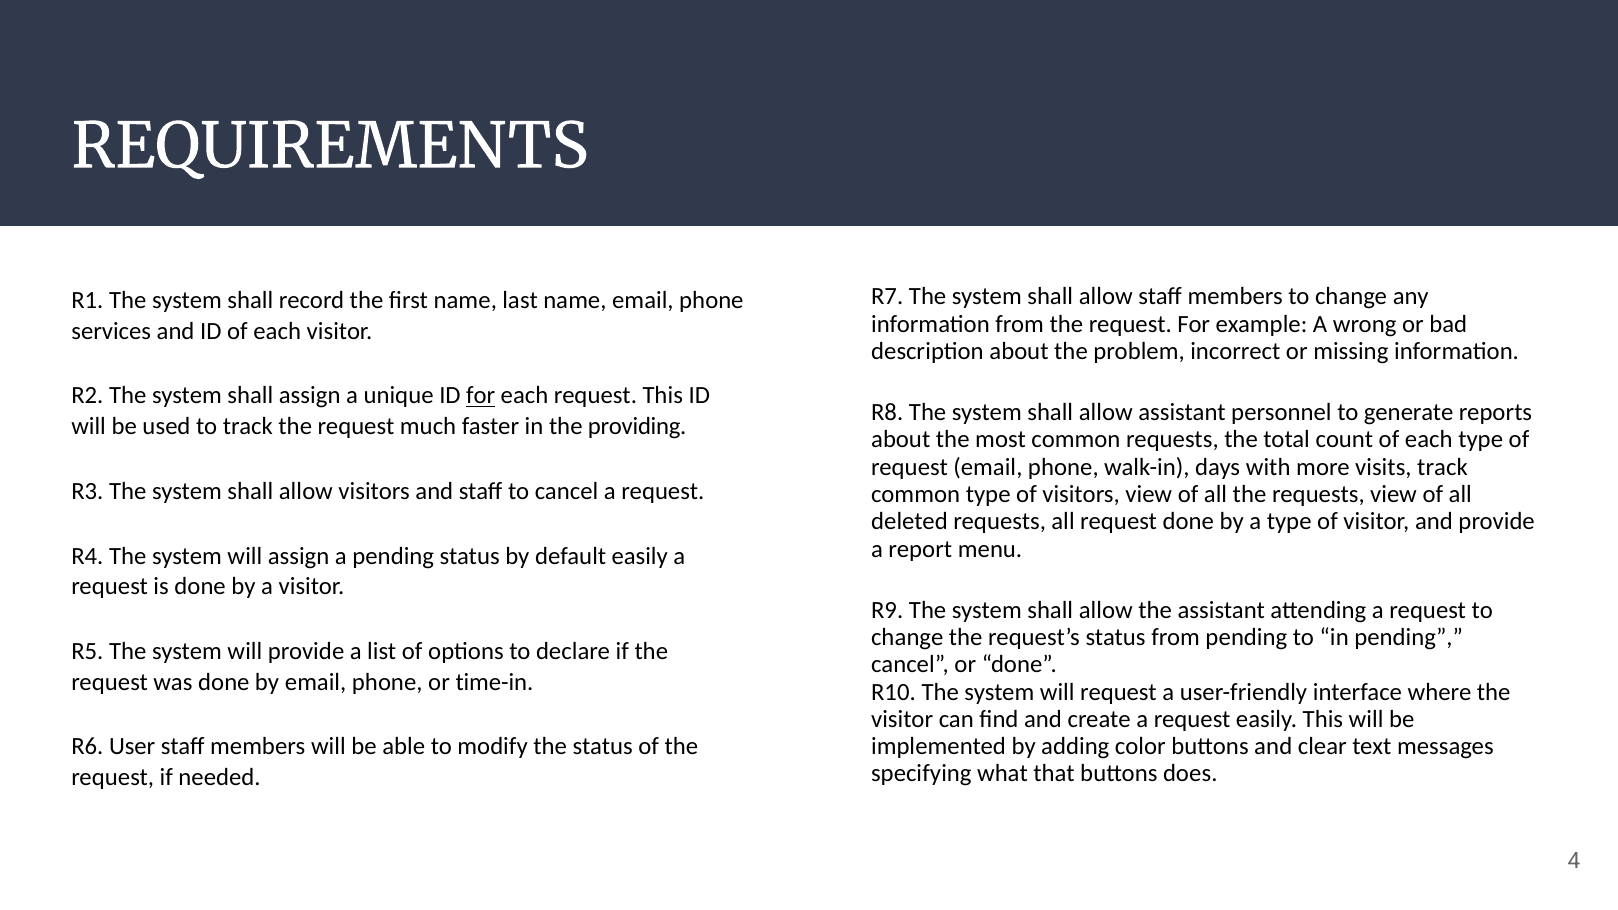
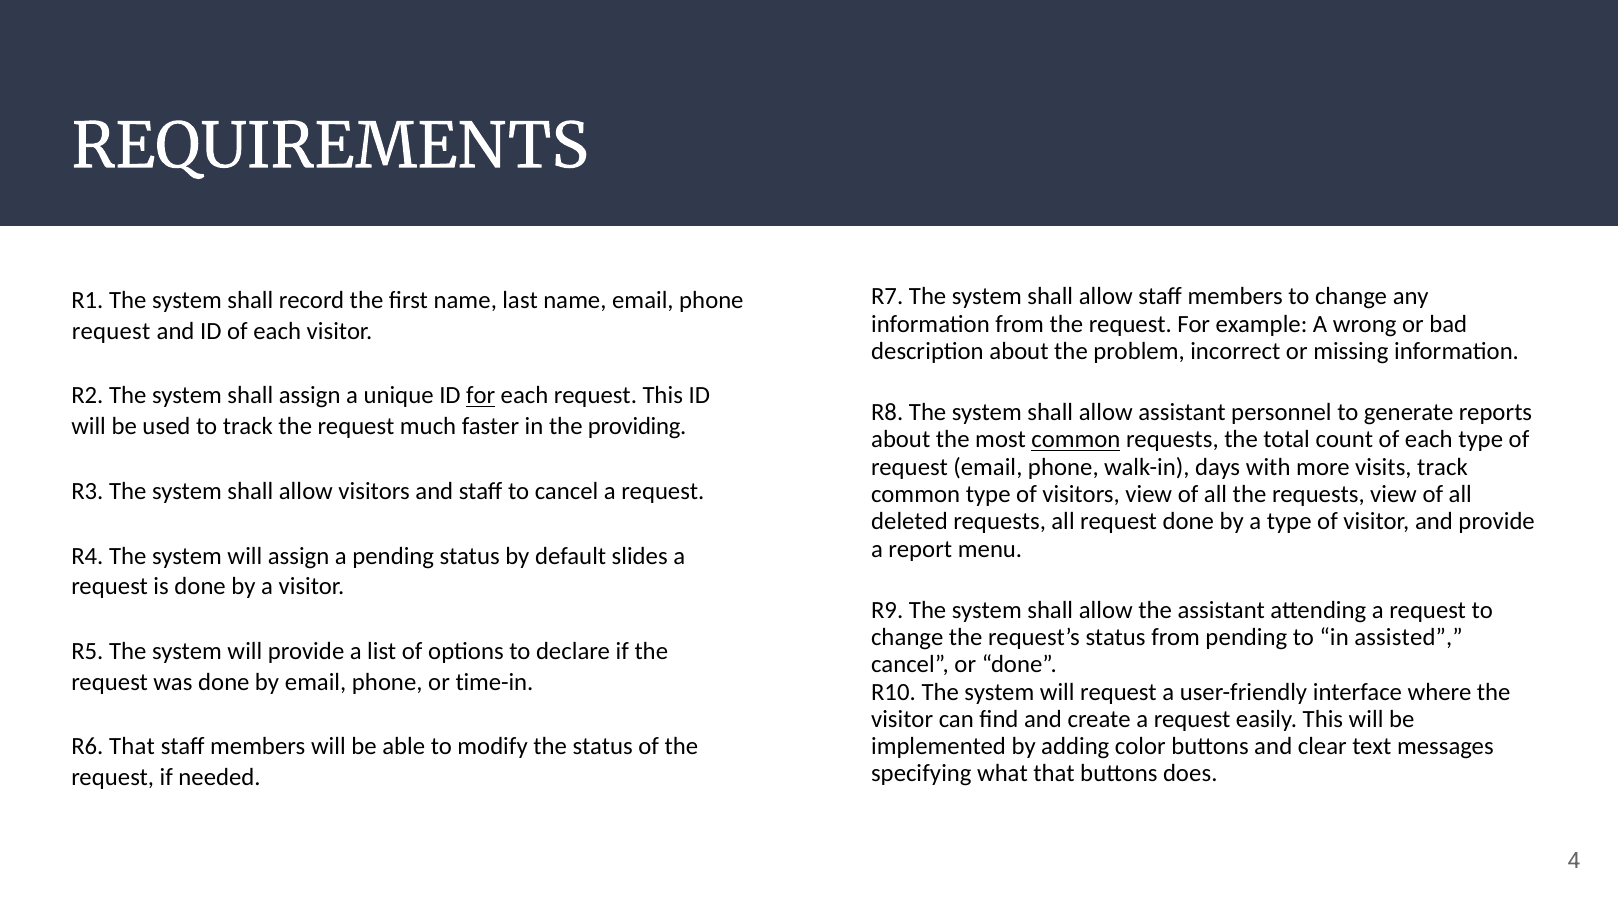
services at (111, 331): services -> request
common at (1076, 440) underline: none -> present
default easily: easily -> slides
in pending: pending -> assisted
R6 User: User -> That
